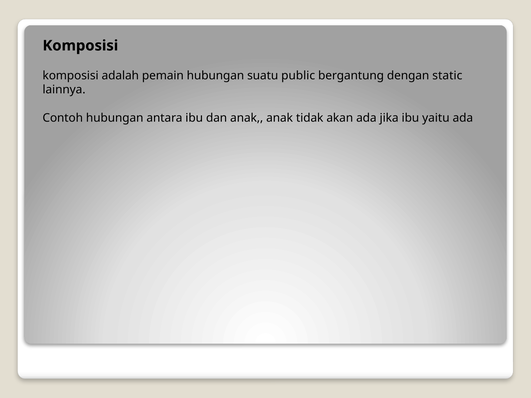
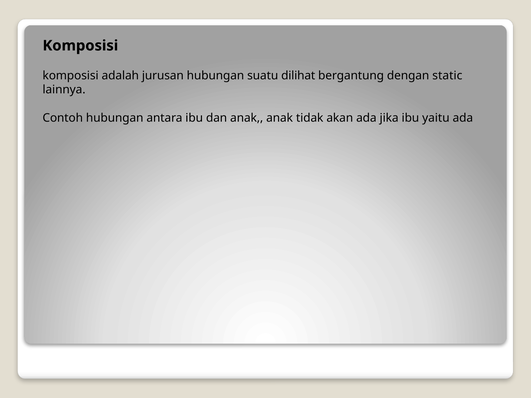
pemain: pemain -> jurusan
public: public -> dilihat
